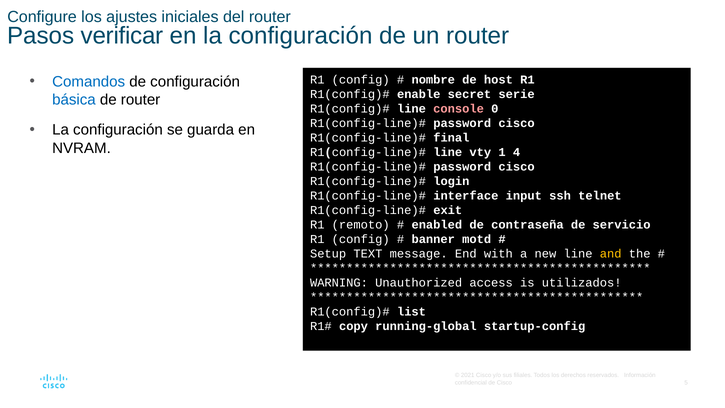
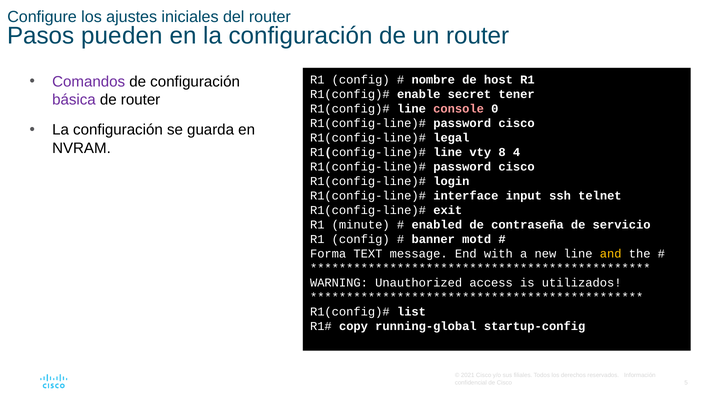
verificar: verificar -> pueden
Comandos colour: blue -> purple
serie: serie -> tener
básica colour: blue -> purple
final: final -> legal
1: 1 -> 8
remoto: remoto -> minute
Setup: Setup -> Forma
